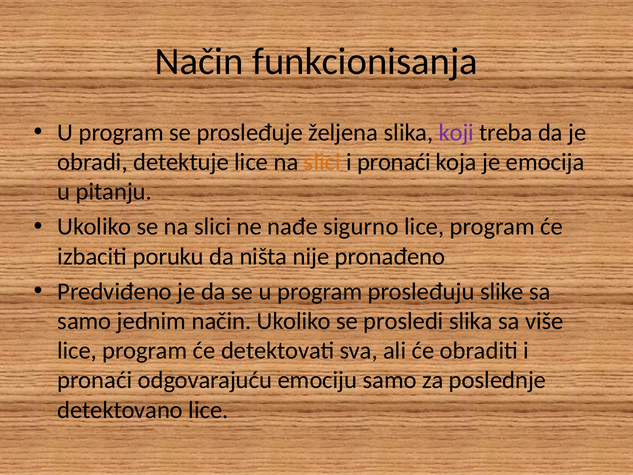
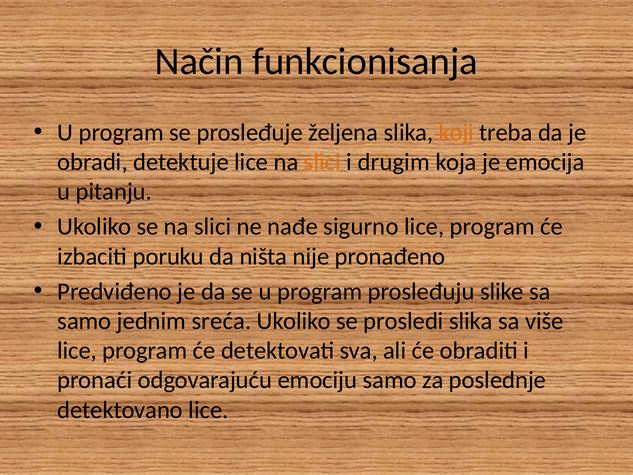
koji colour: purple -> orange
pronaći at (394, 162): pronaći -> drugim
jednim način: način -> sreća
